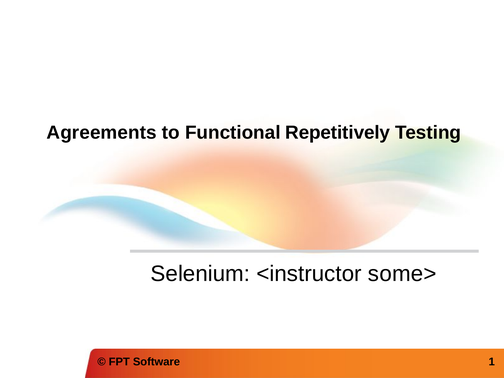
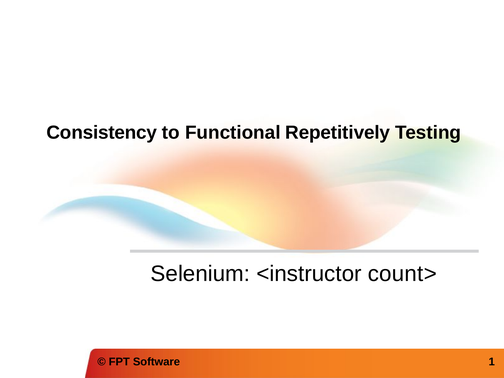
Agreements: Agreements -> Consistency
some>: some> -> count>
